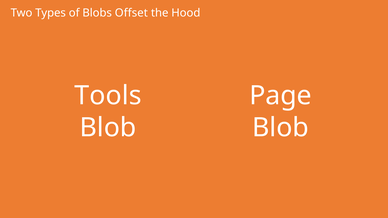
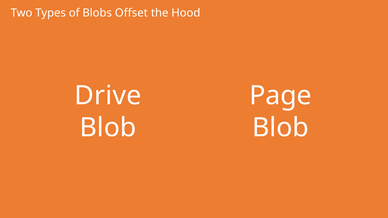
Tools: Tools -> Drive
